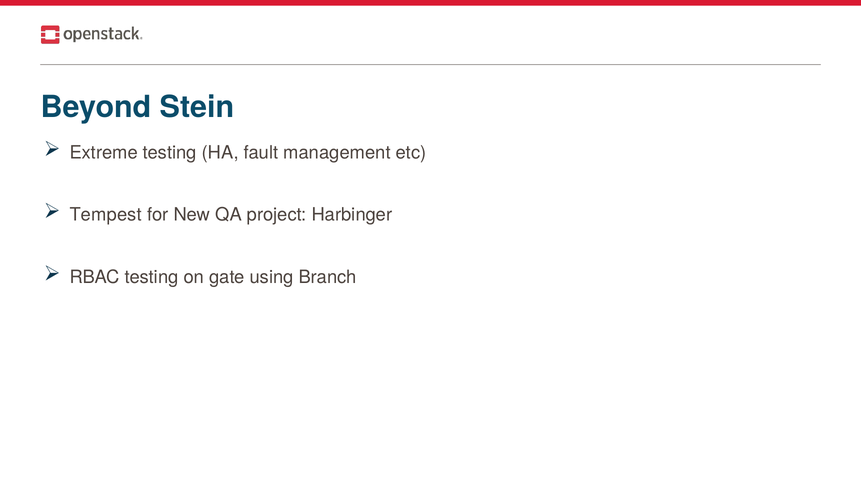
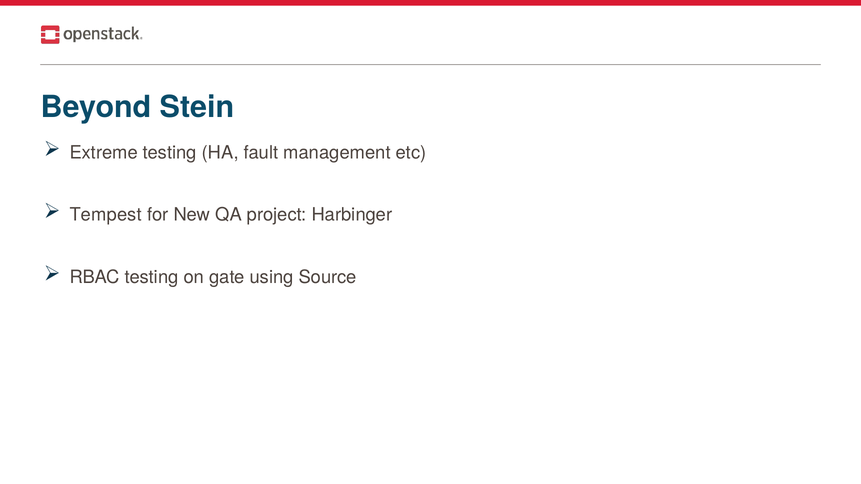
Branch: Branch -> Source
